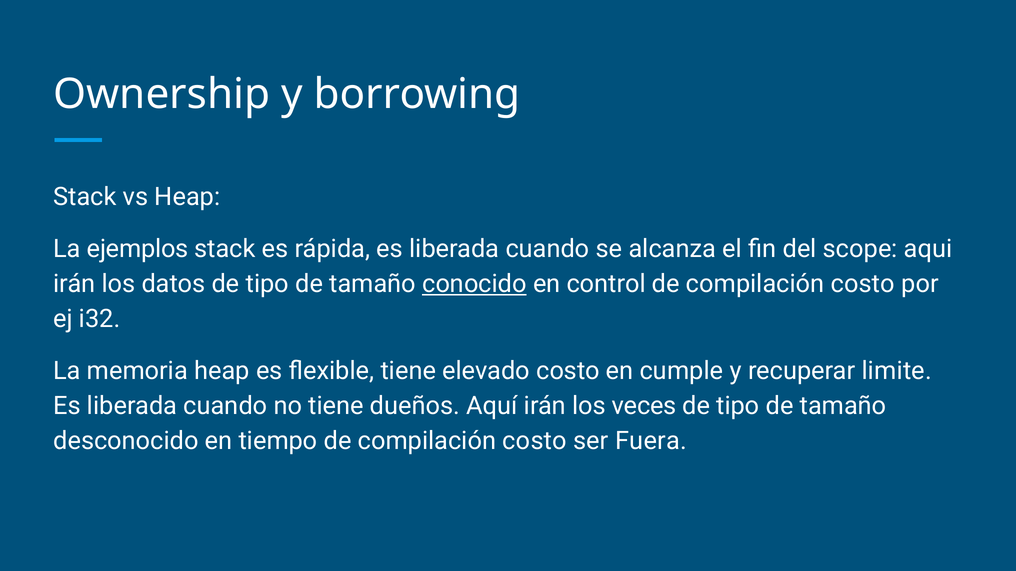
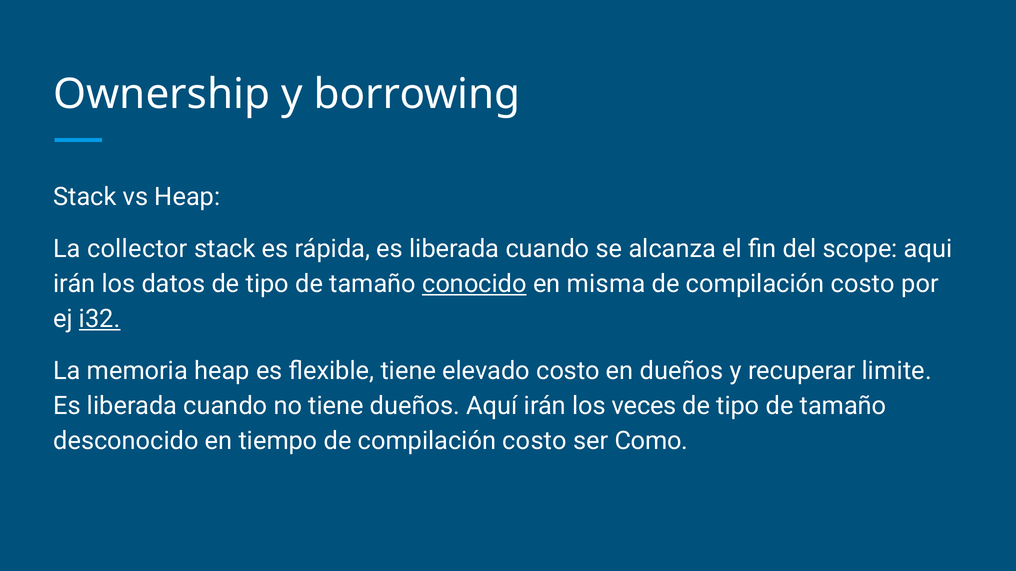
ejemplos: ejemplos -> collector
control: control -> misma
i32 underline: none -> present
en cumple: cumple -> dueños
Fuera: Fuera -> Como
